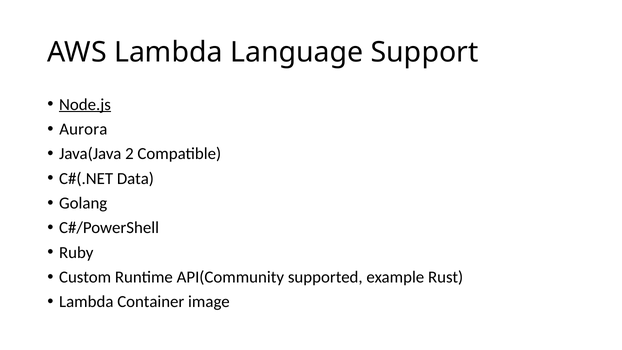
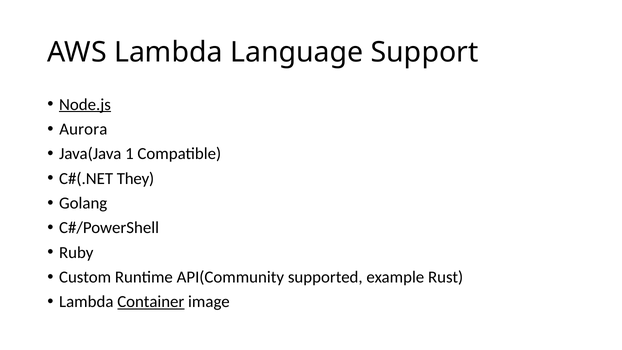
2: 2 -> 1
Data: Data -> They
Container underline: none -> present
